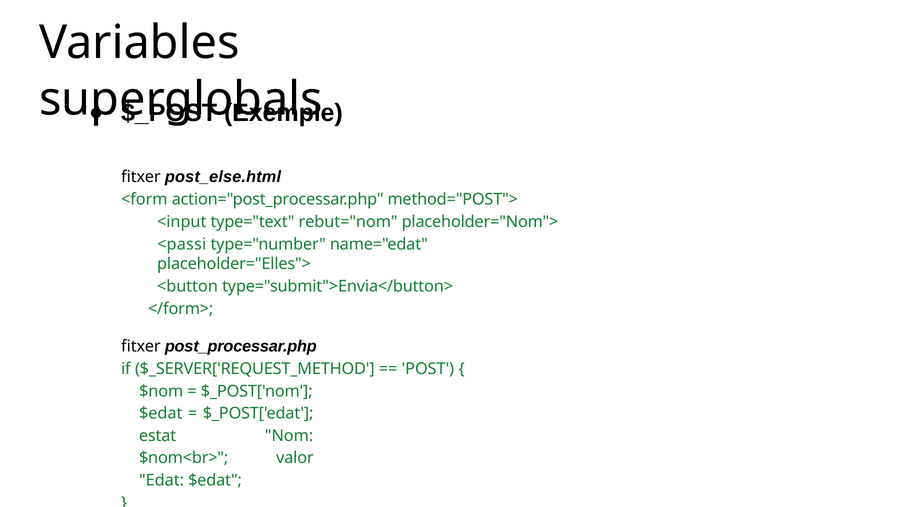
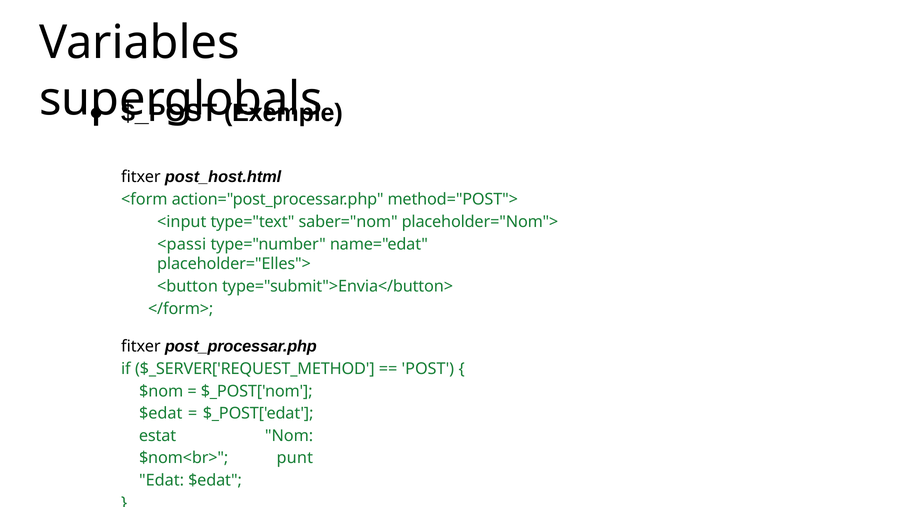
post_else.html: post_else.html -> post_host.html
rebut="nom: rebut="nom -> saber="nom
valor: valor -> punt
